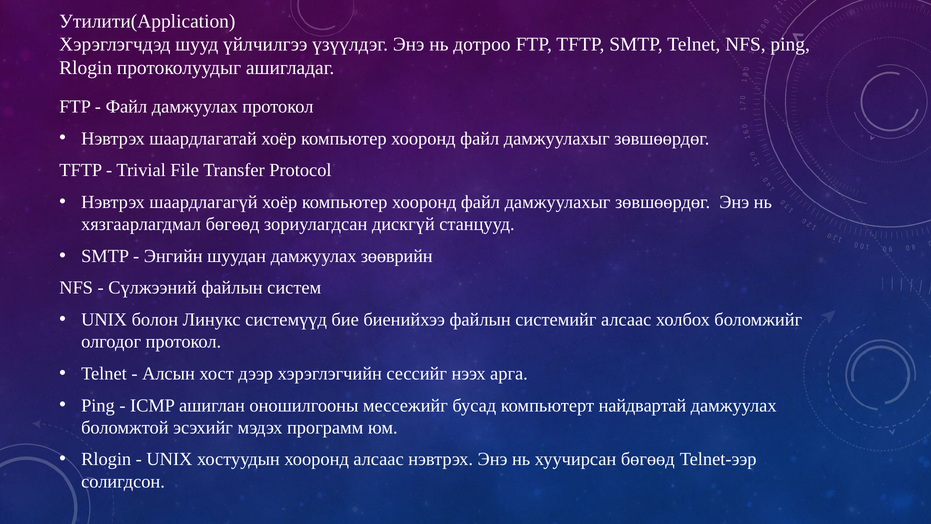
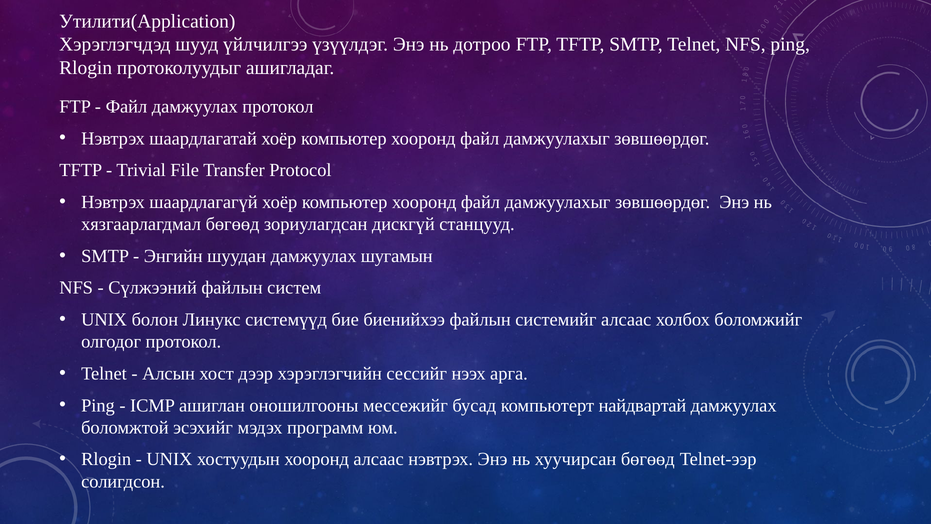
зөөврийн: зөөврийн -> шугамын
